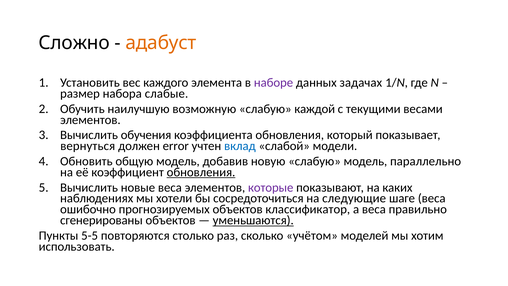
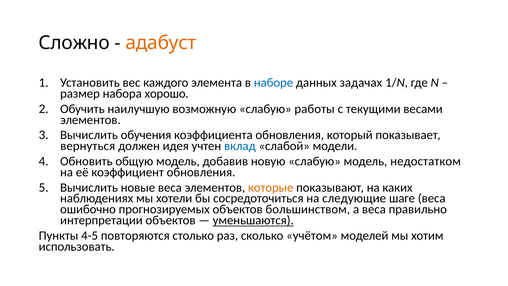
наборе colour: purple -> blue
слабые: слабые -> хорошо
каждой: каждой -> работы
error: error -> идея
параллельно: параллельно -> недостатком
обновления at (201, 172) underline: present -> none
которые colour: purple -> orange
классификатор: классификатор -> большинством
сгенерированы: сгенерированы -> интерпретации
5-5: 5-5 -> 4-5
